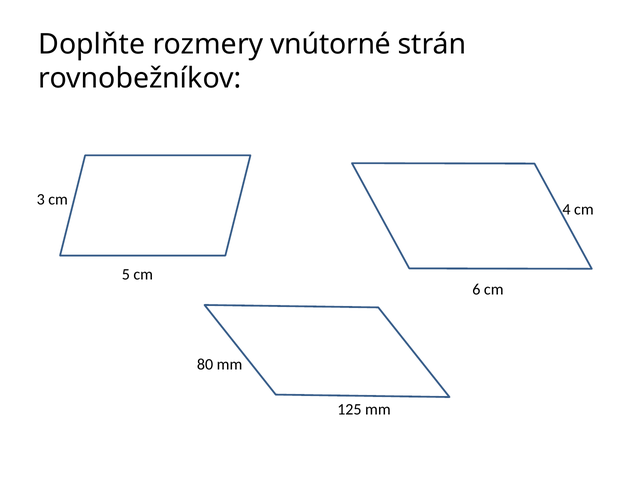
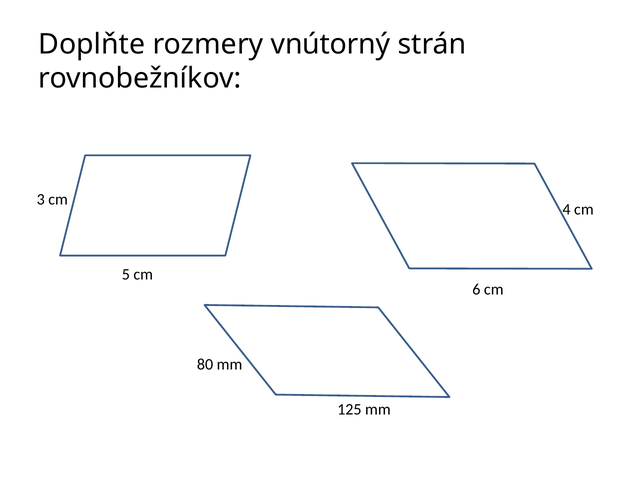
vnútorné: vnútorné -> vnútorný
